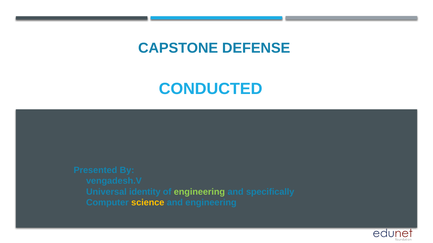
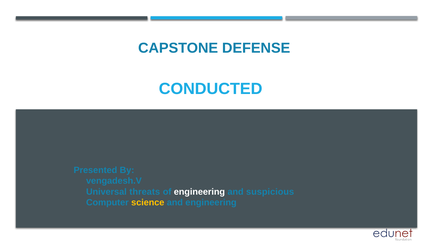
identity: identity -> threats
engineering at (199, 192) colour: light green -> white
specifically: specifically -> suspicious
